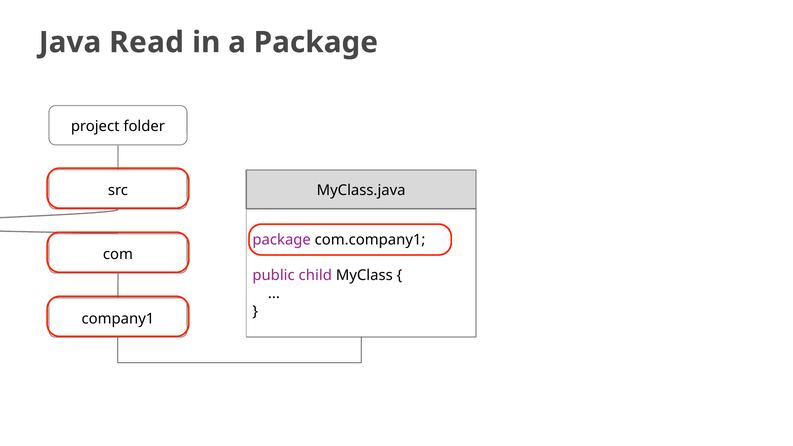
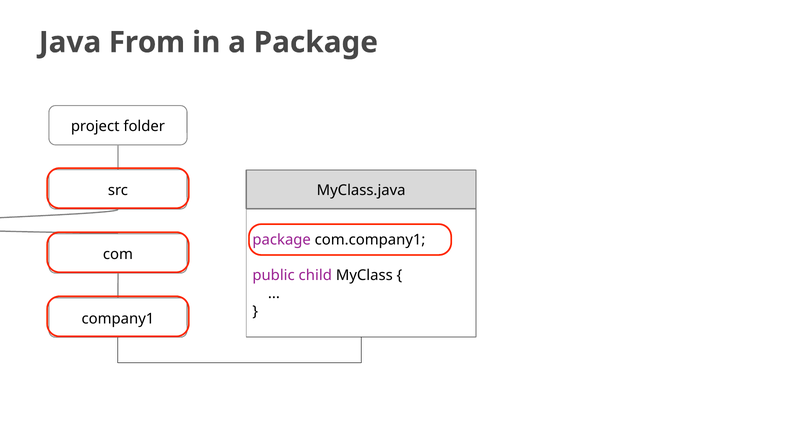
Read: Read -> From
